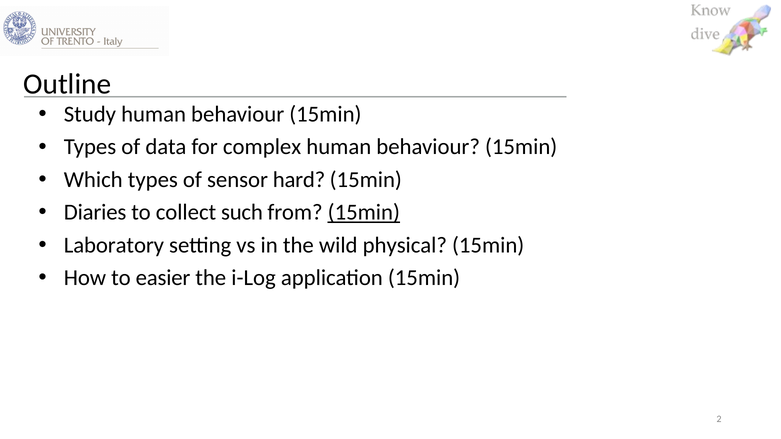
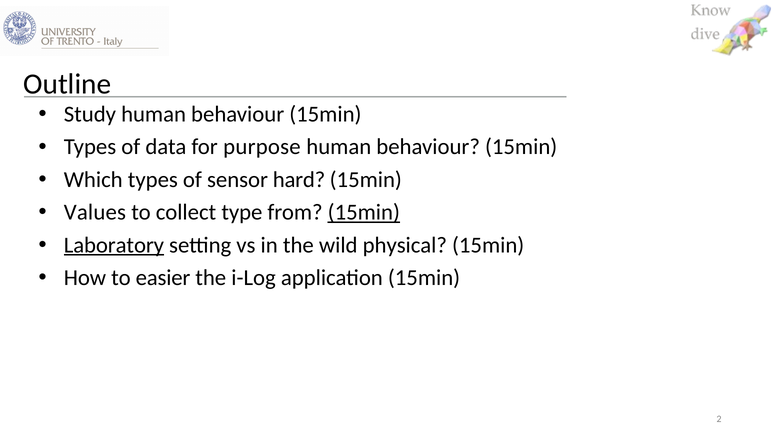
complex: complex -> purpose
Diaries: Diaries -> Values
such: such -> type
Laboratory underline: none -> present
